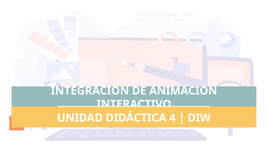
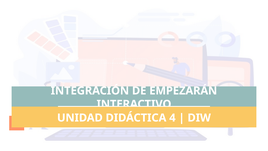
ANIMACIÓN: ANIMACIÓN -> EMPEZARÁN
